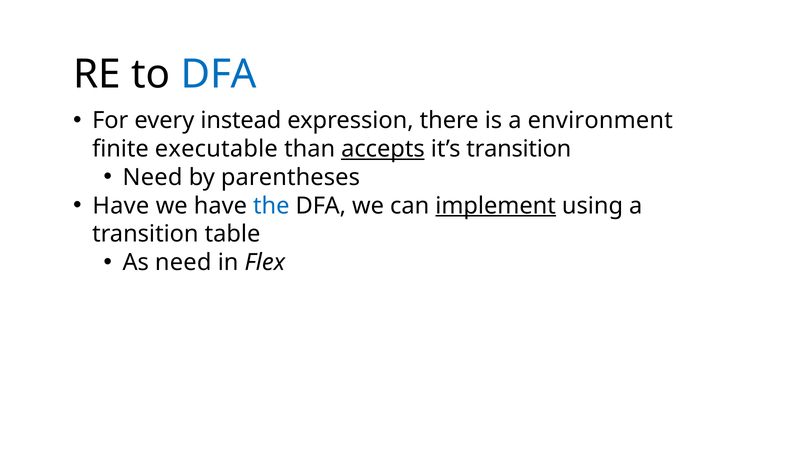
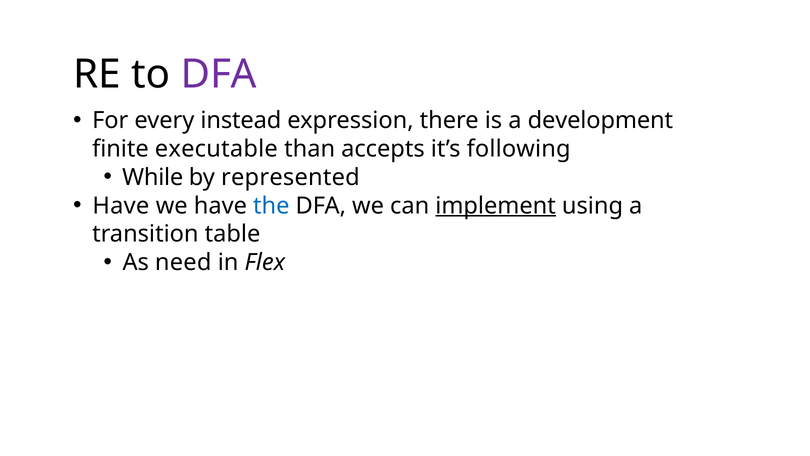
DFA at (219, 74) colour: blue -> purple
environment: environment -> development
accepts underline: present -> none
it’s transition: transition -> following
Need at (152, 177): Need -> While
parentheses: parentheses -> represented
